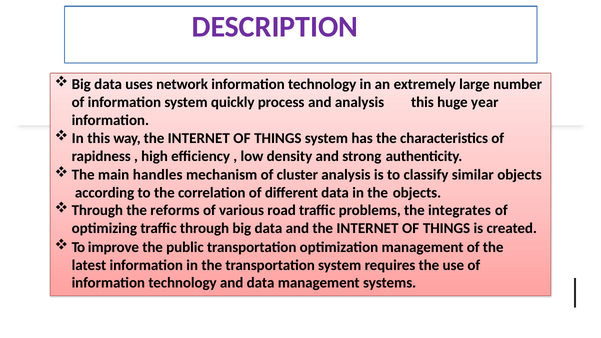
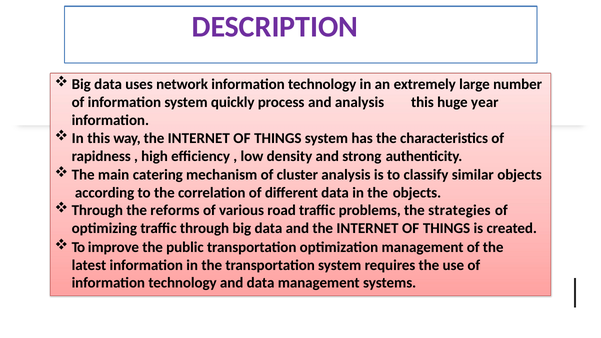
handles: handles -> catering
integrates: integrates -> strategies
